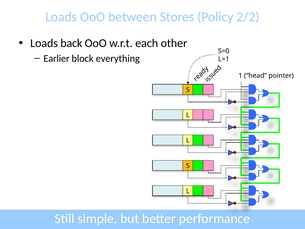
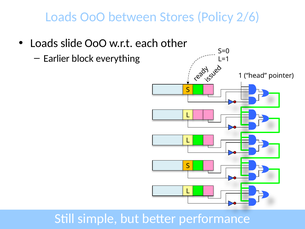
2/2: 2/2 -> 2/6
back: back -> slide
